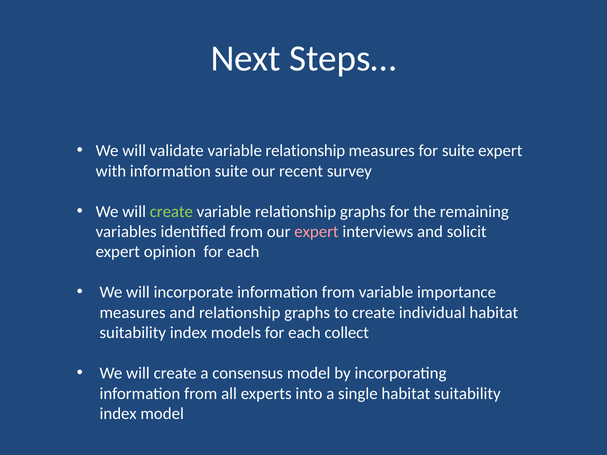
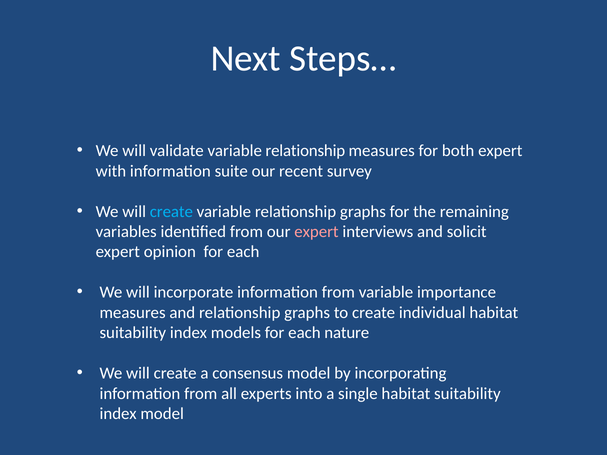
for suite: suite -> both
create at (171, 212) colour: light green -> light blue
collect: collect -> nature
